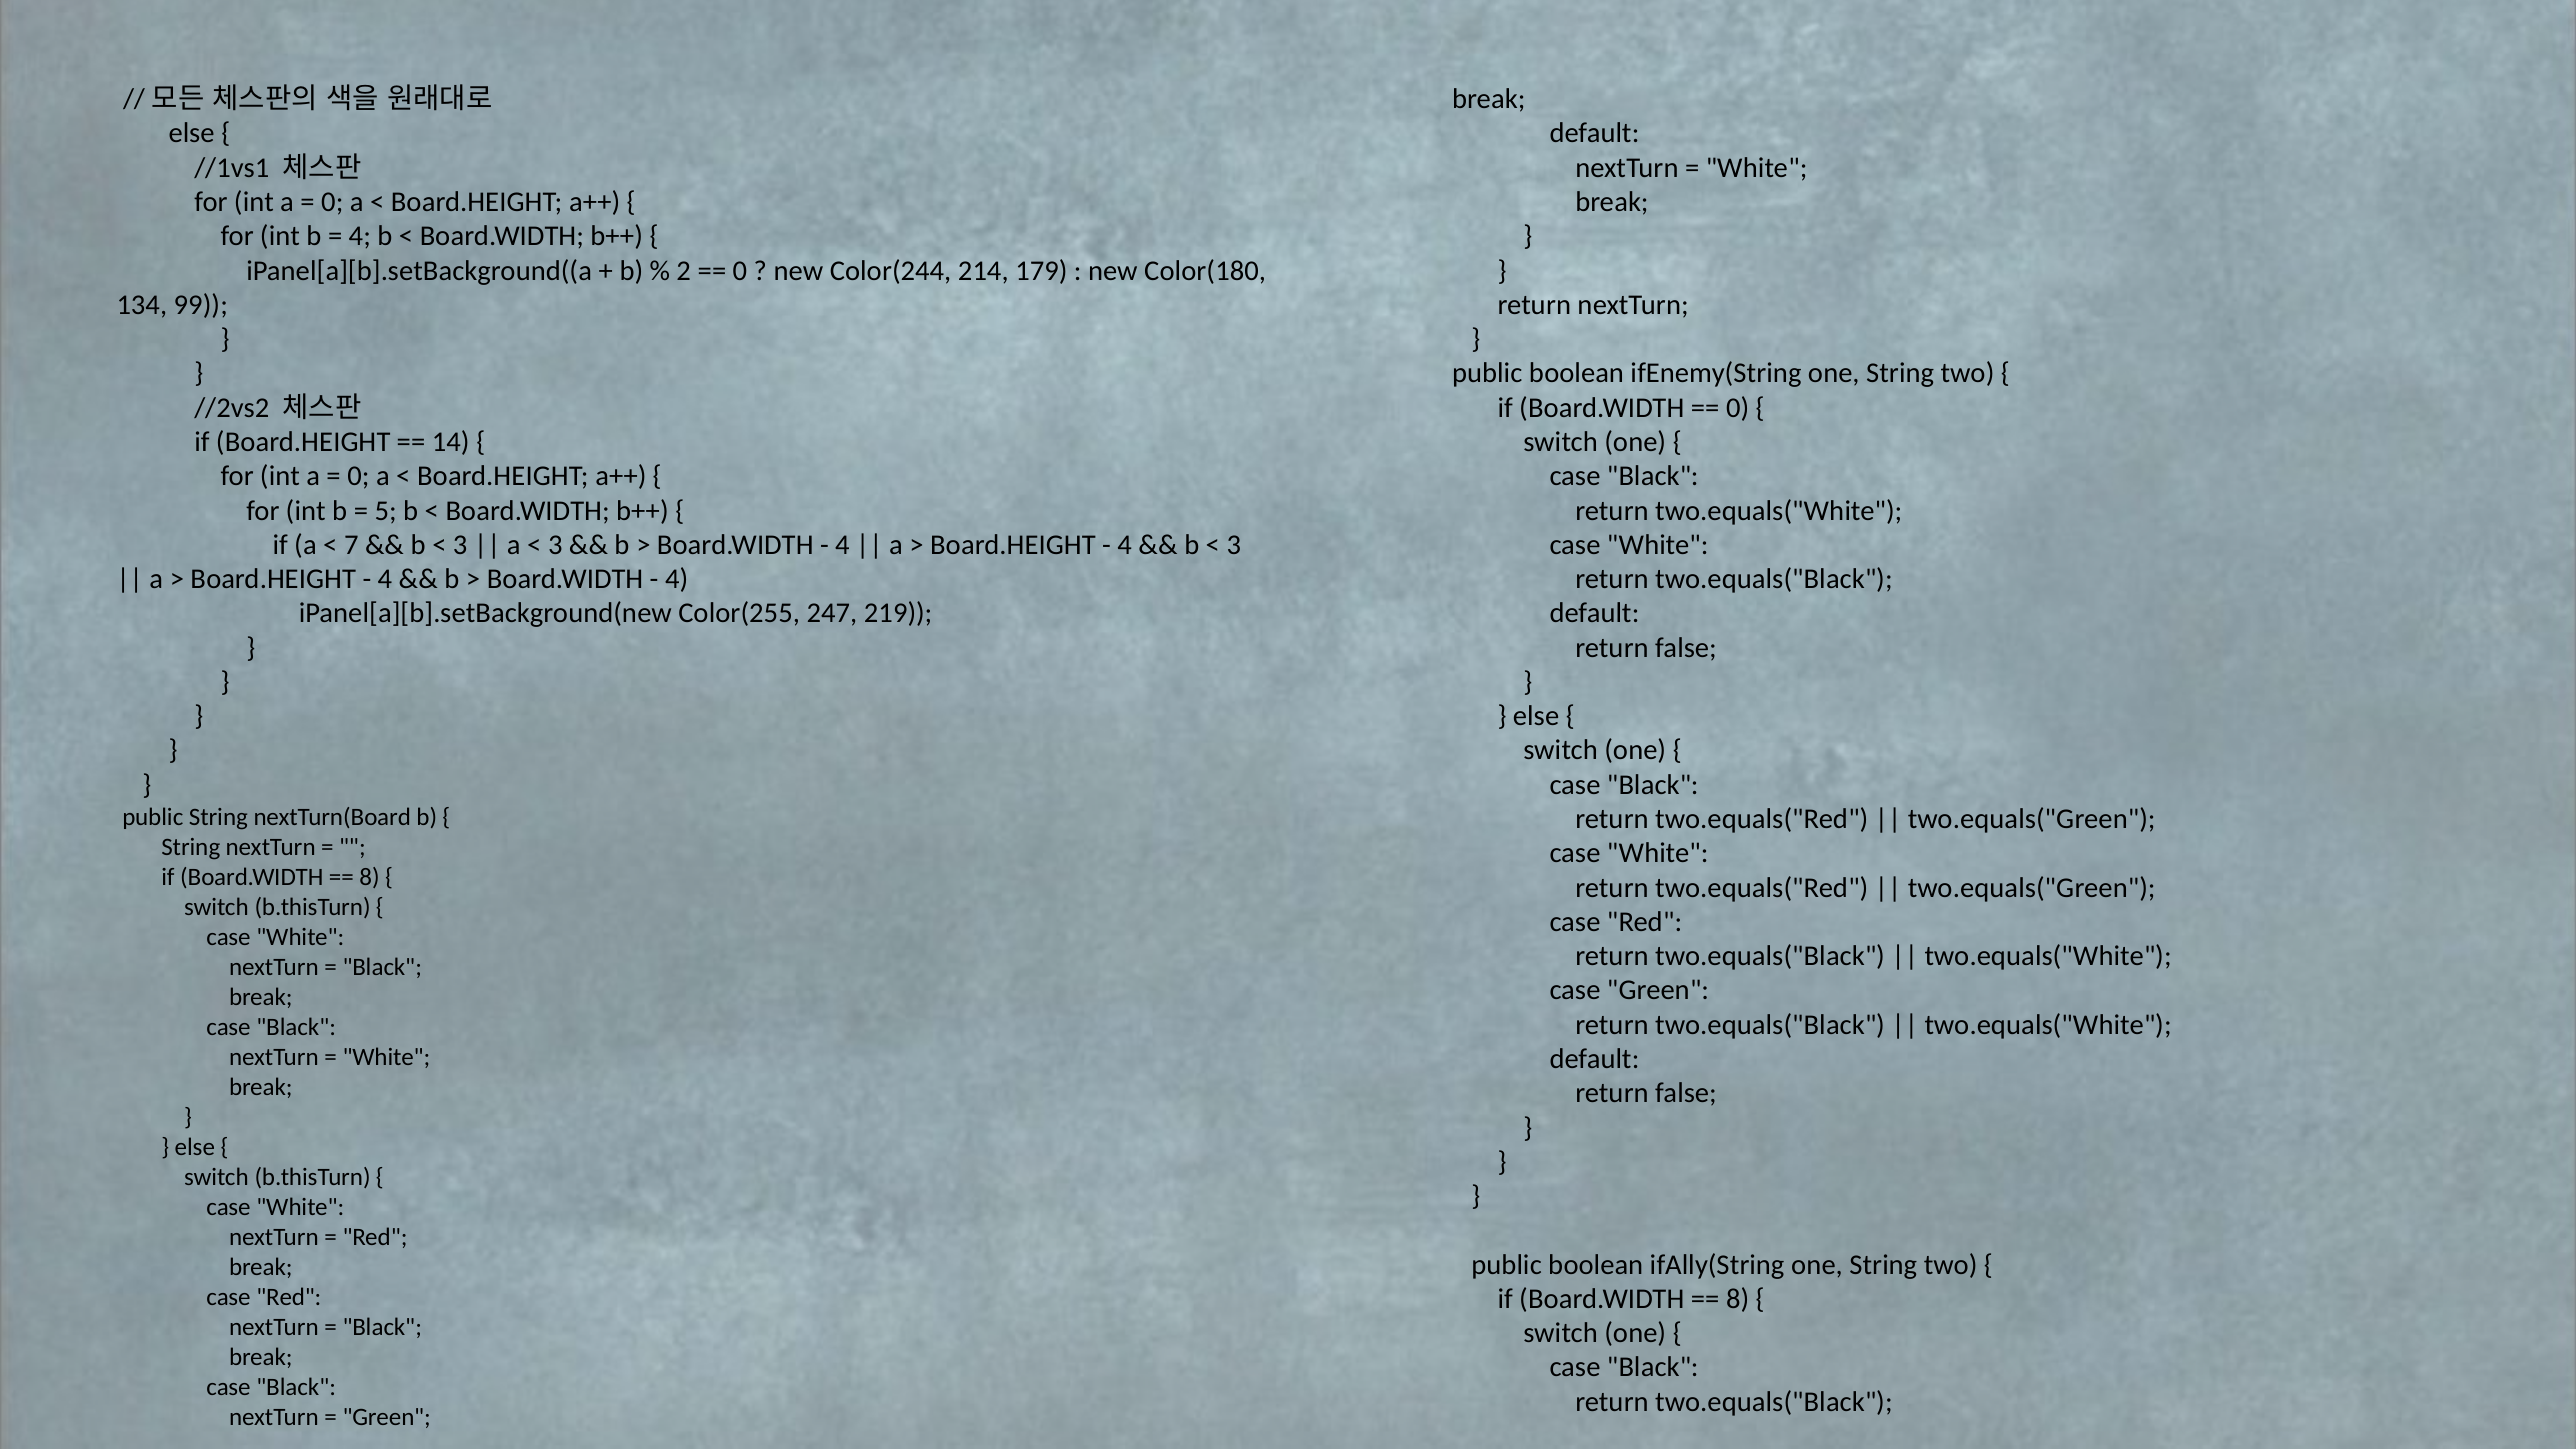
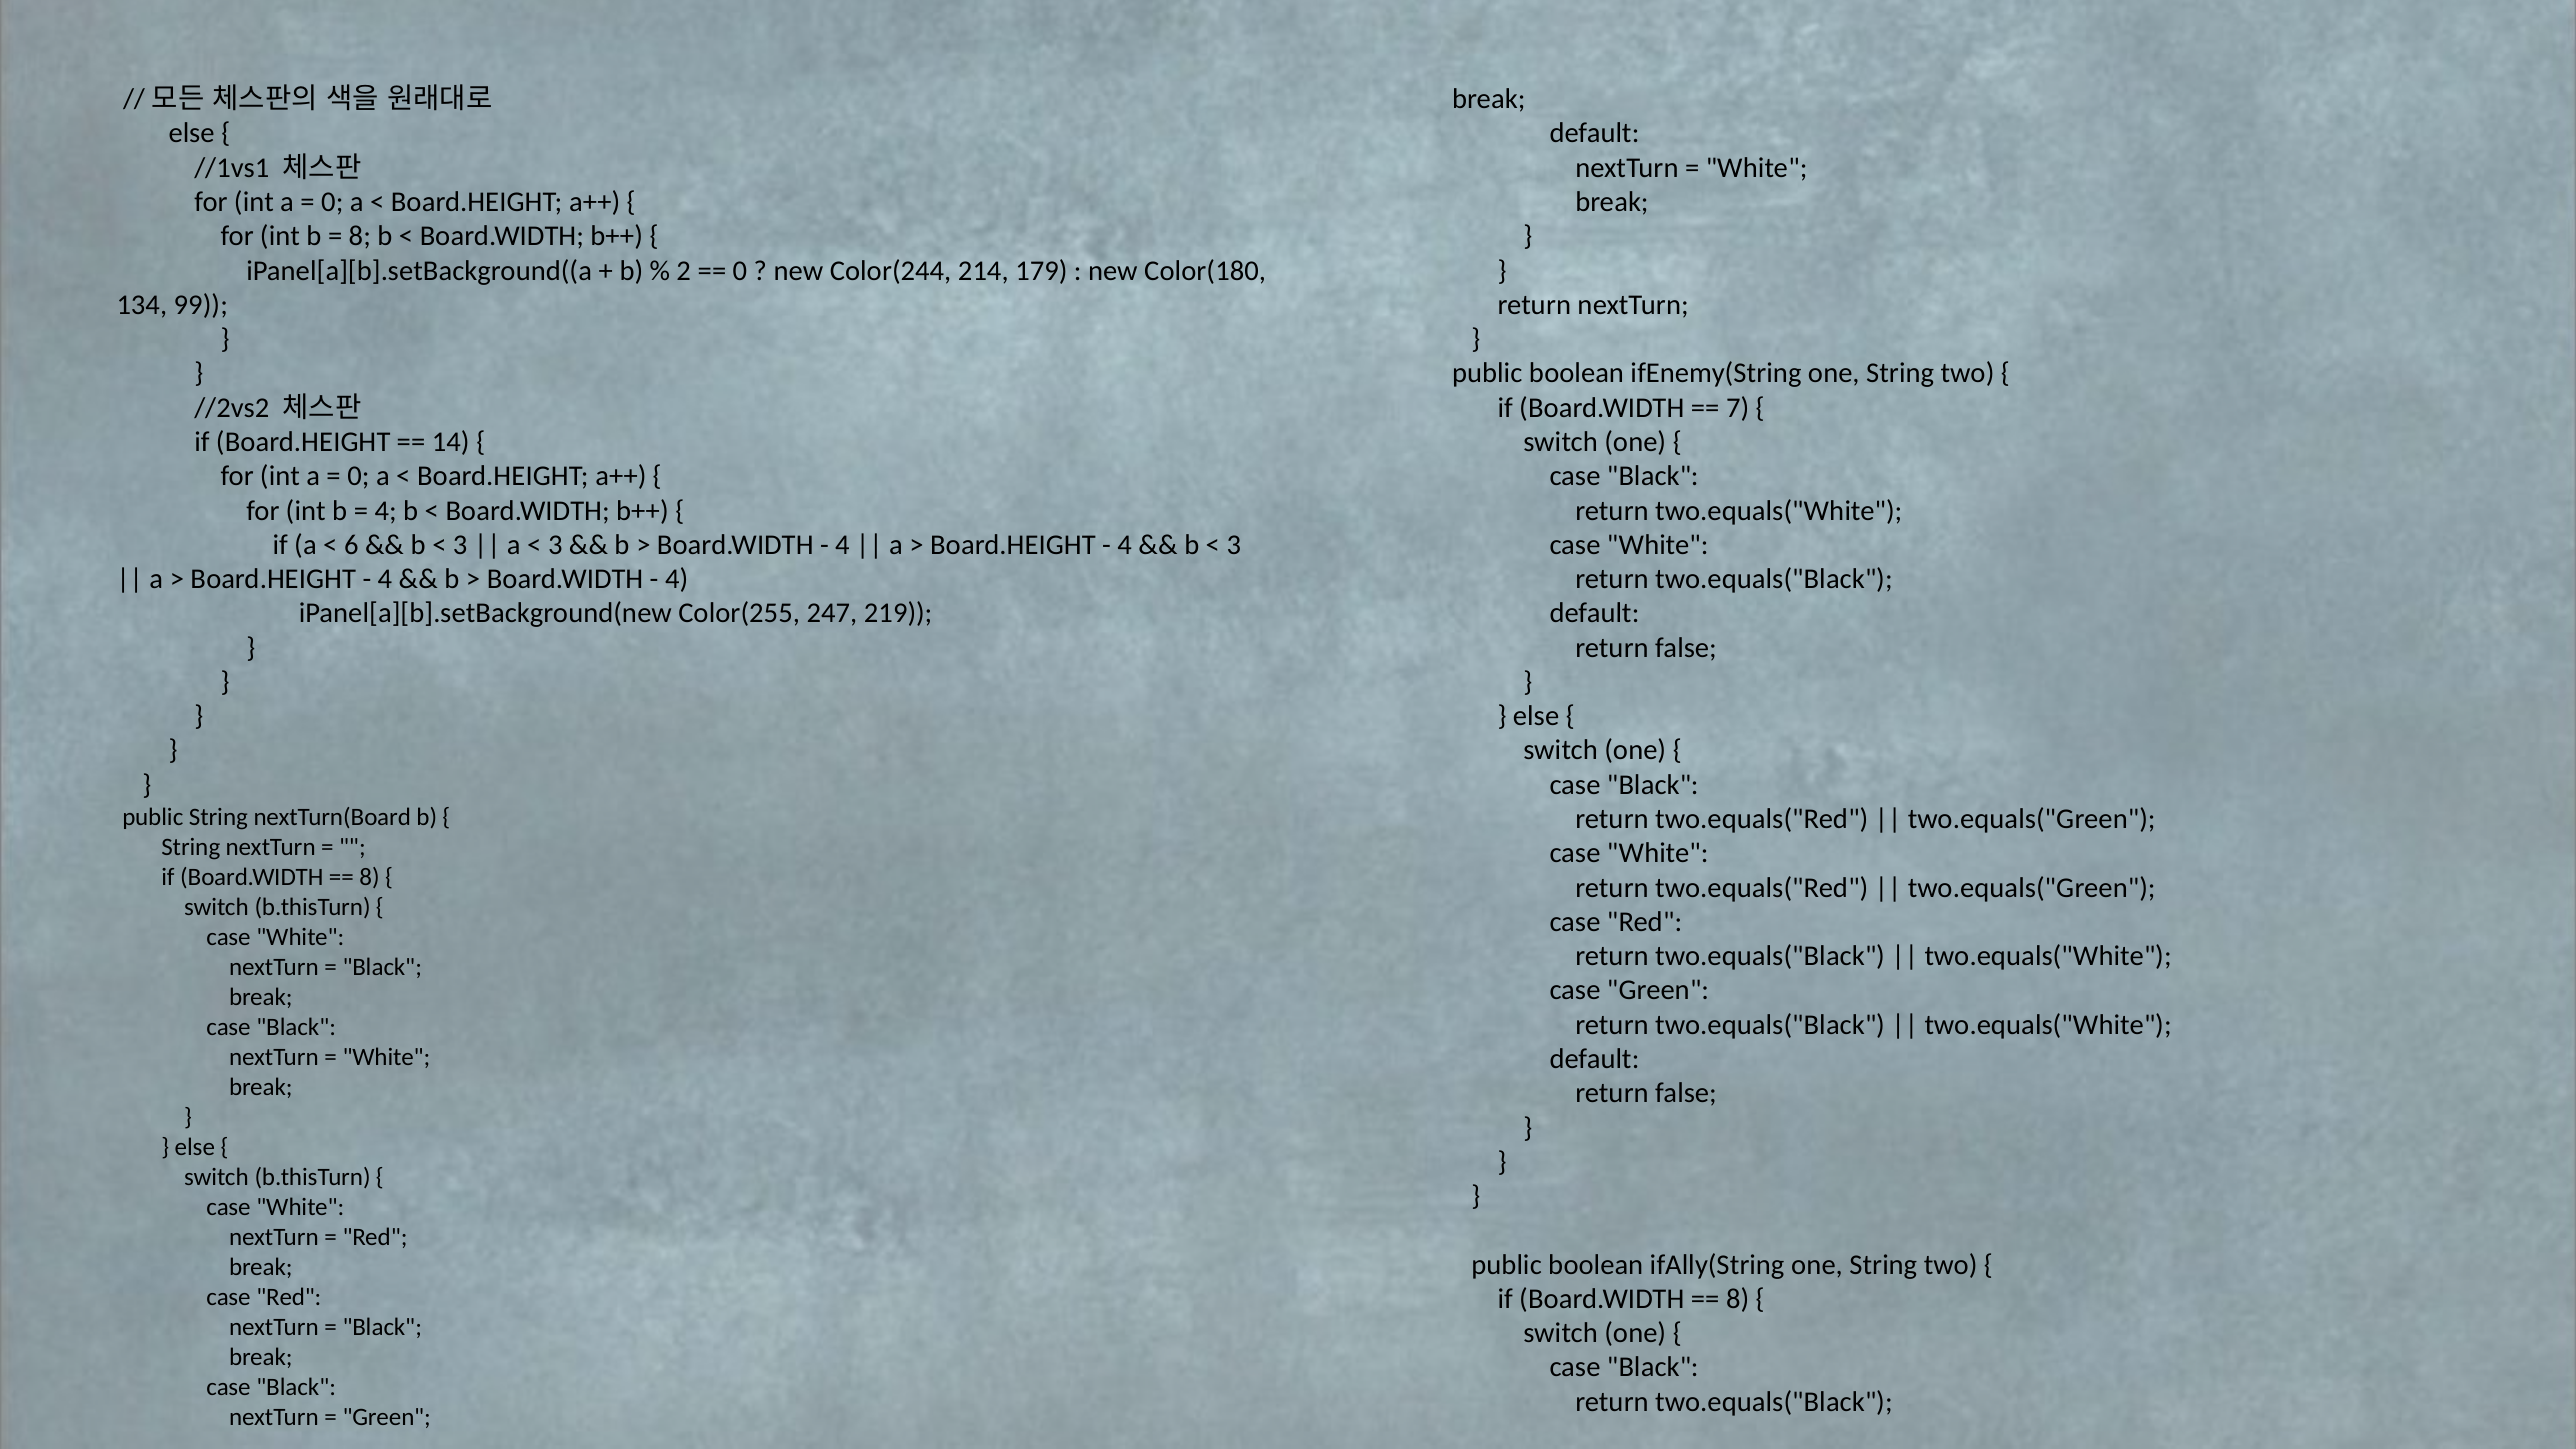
4 at (360, 236): 4 -> 8
0 at (1738, 408): 0 -> 7
5 at (386, 511): 5 -> 4
7: 7 -> 6
